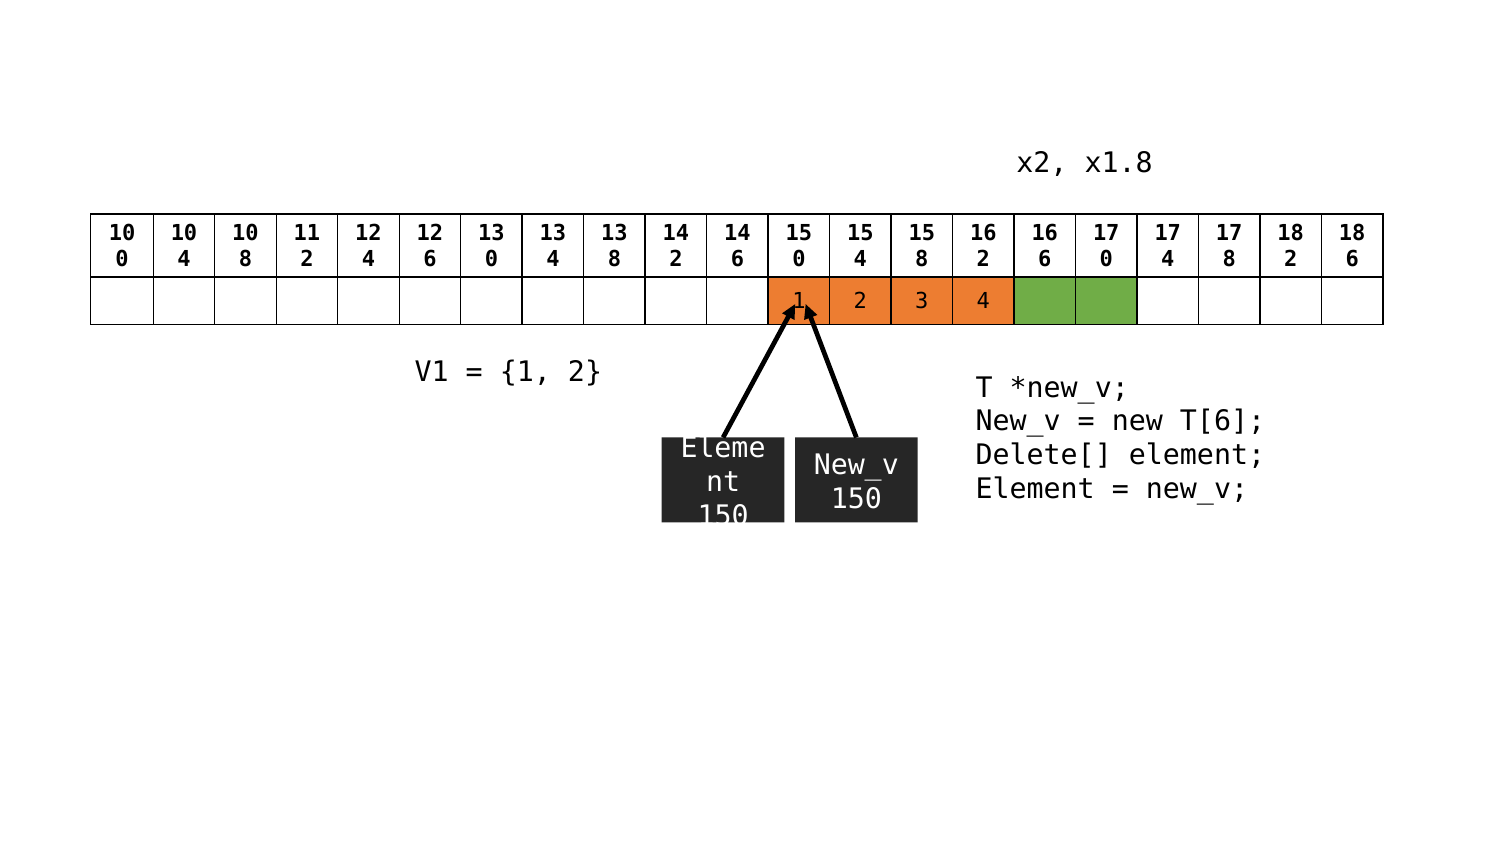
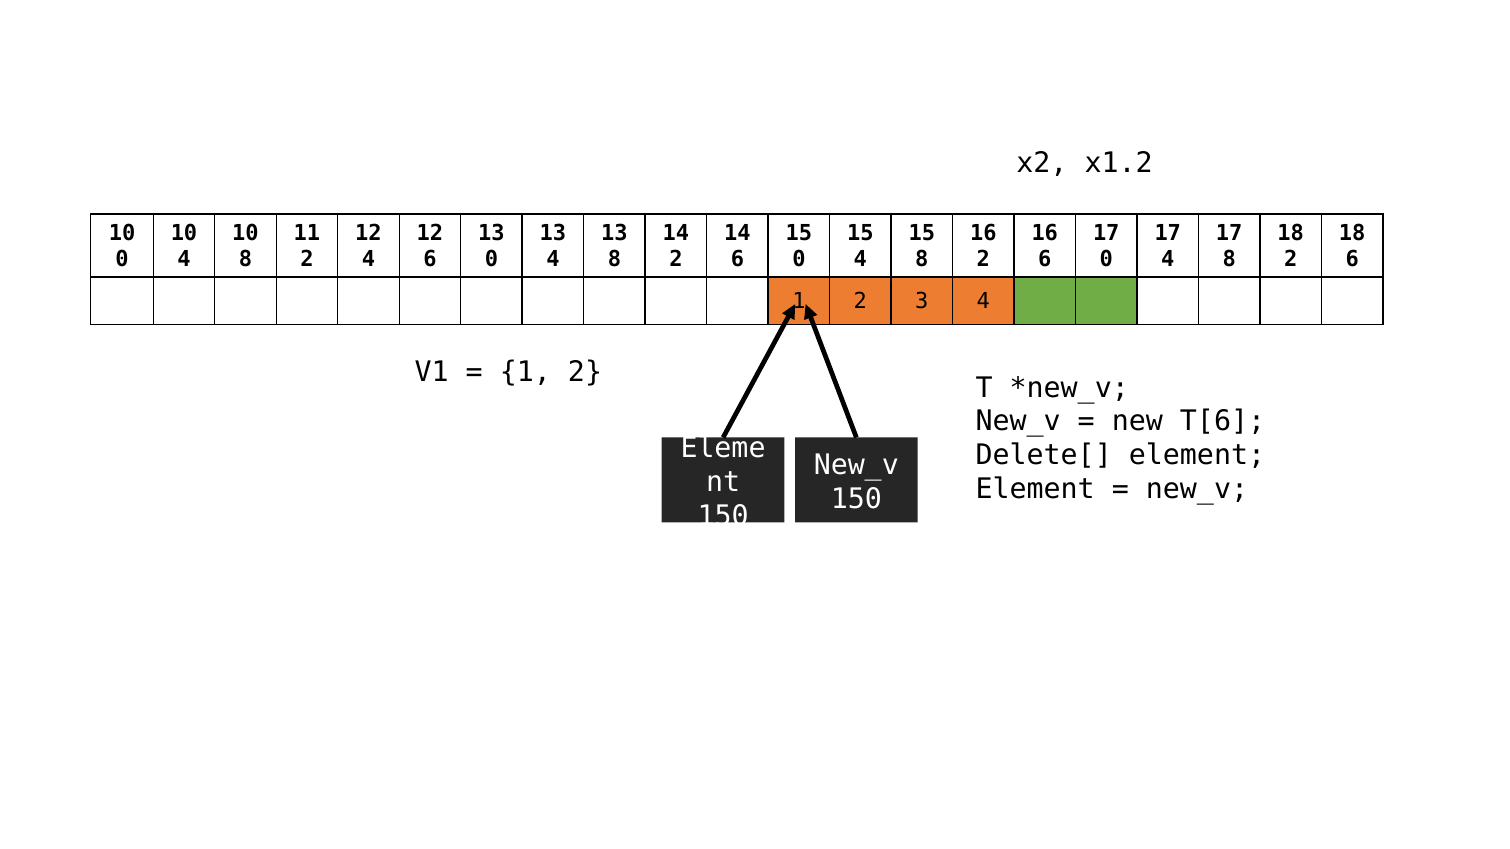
x1.8: x1.8 -> x1.2
